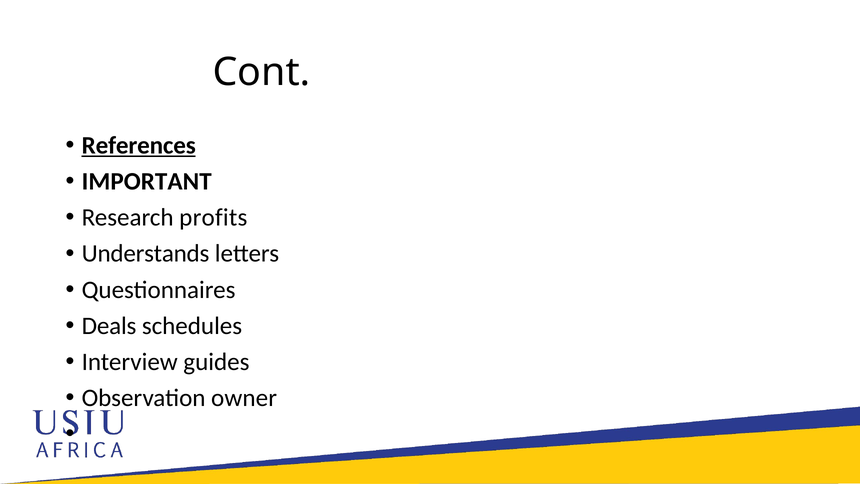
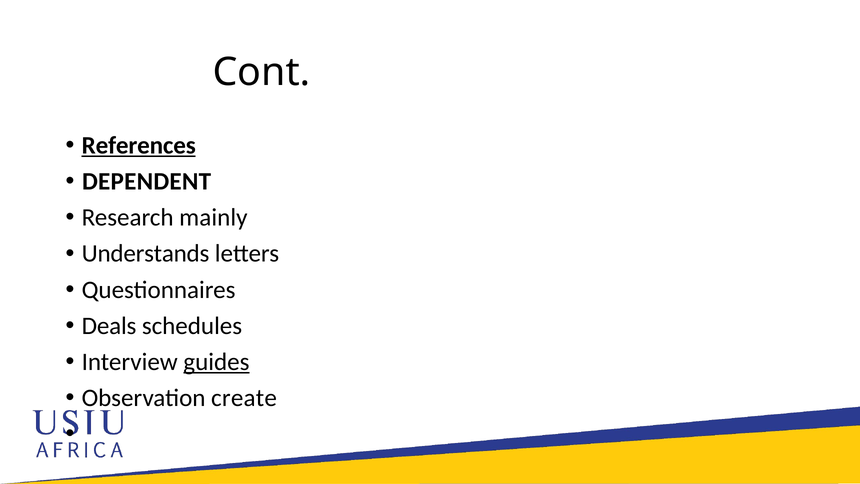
IMPORTANT: IMPORTANT -> DEPENDENT
profits: profits -> mainly
guides underline: none -> present
owner: owner -> create
